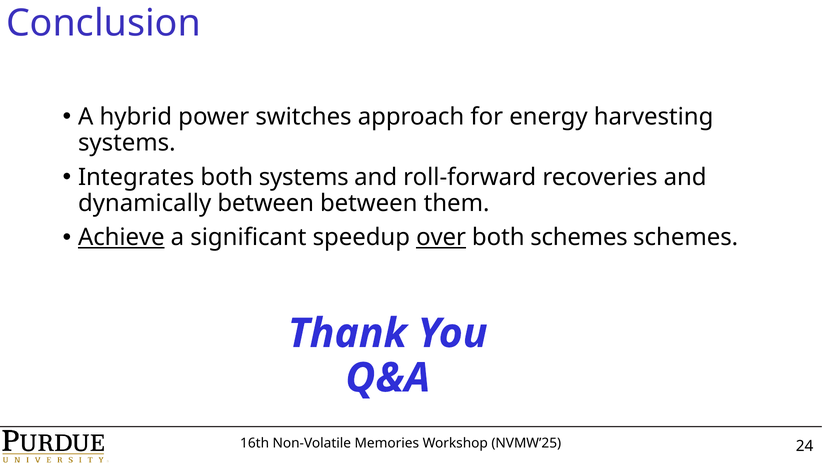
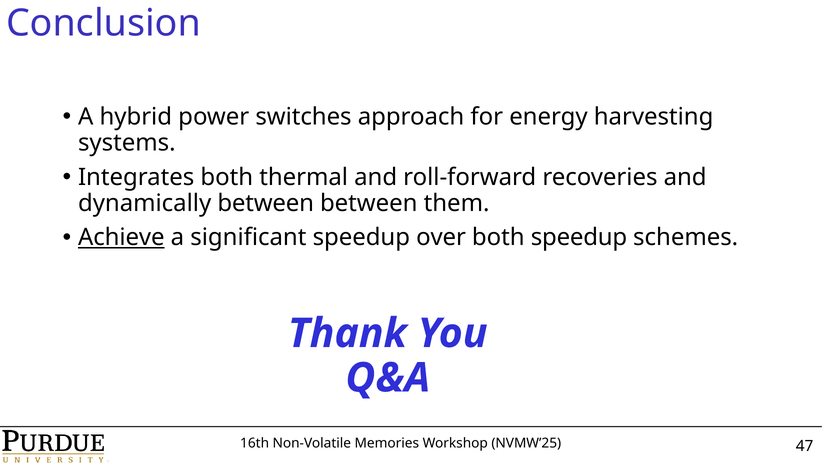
both systems: systems -> thermal
over underline: present -> none
both schemes: schemes -> speedup
24: 24 -> 47
